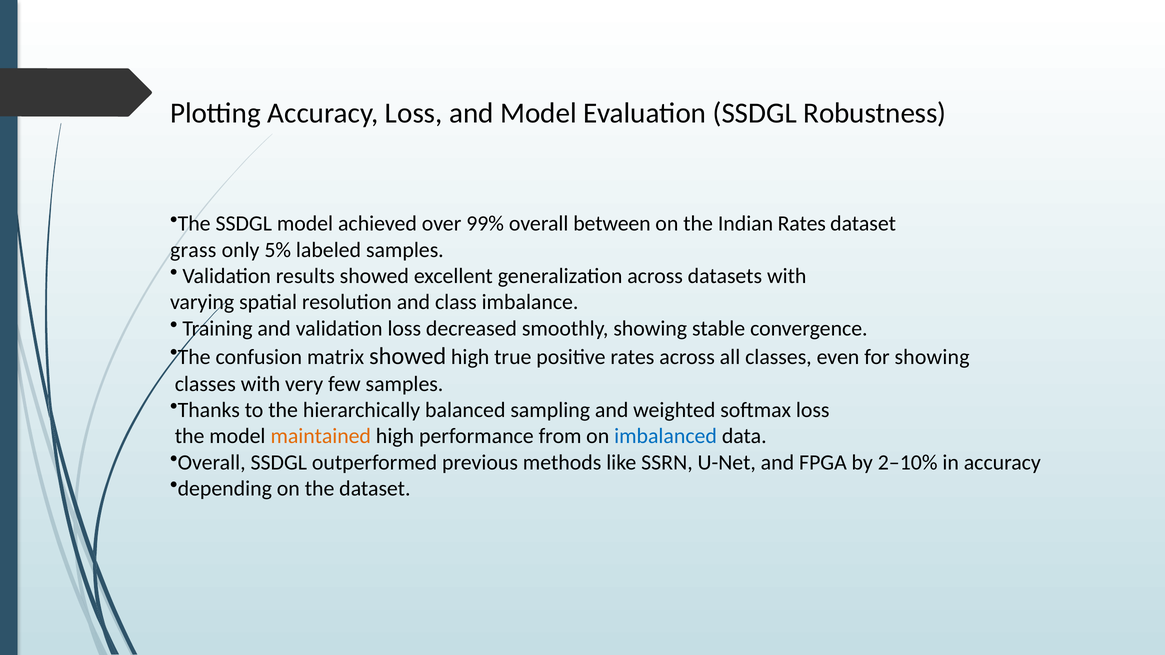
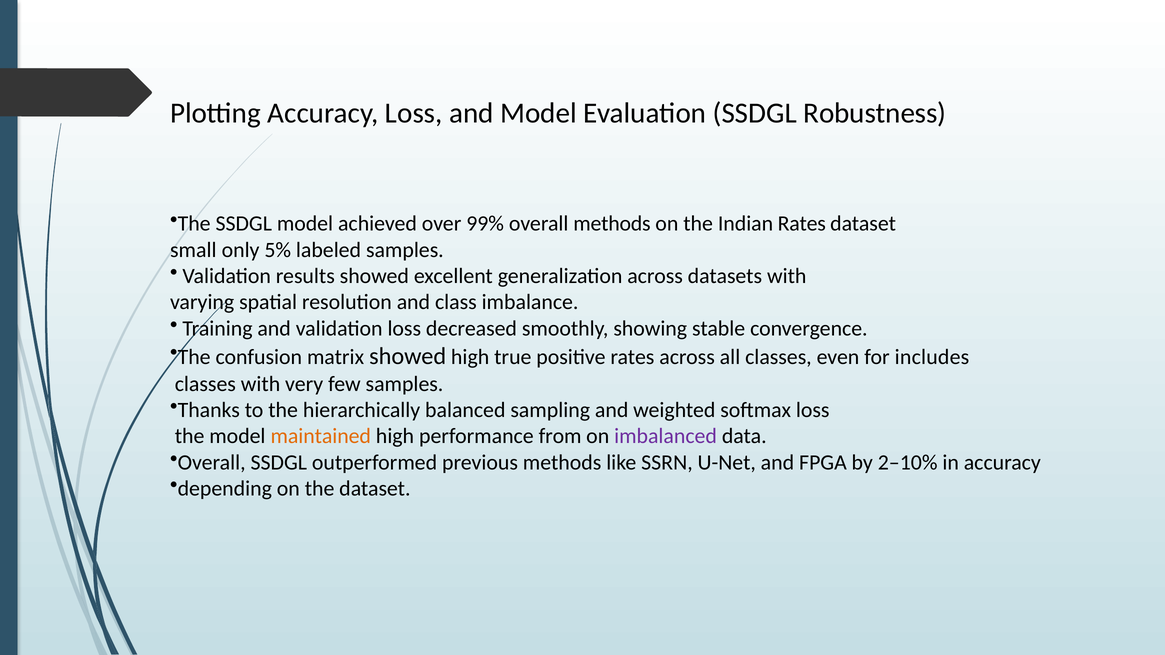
overall between: between -> methods
grass: grass -> small
for showing: showing -> includes
imbalanced colour: blue -> purple
